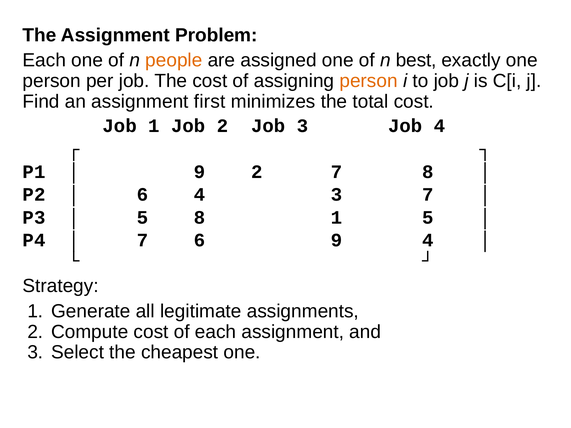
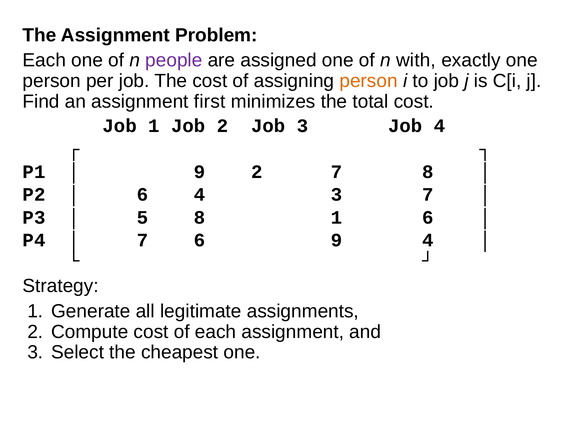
people colour: orange -> purple
best: best -> with
1 5: 5 -> 6
